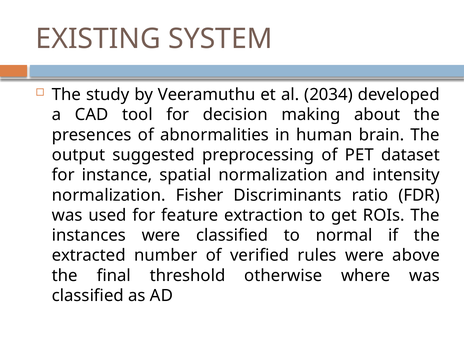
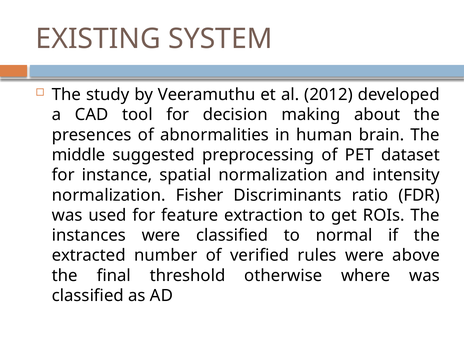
2034: 2034 -> 2012
output: output -> middle
